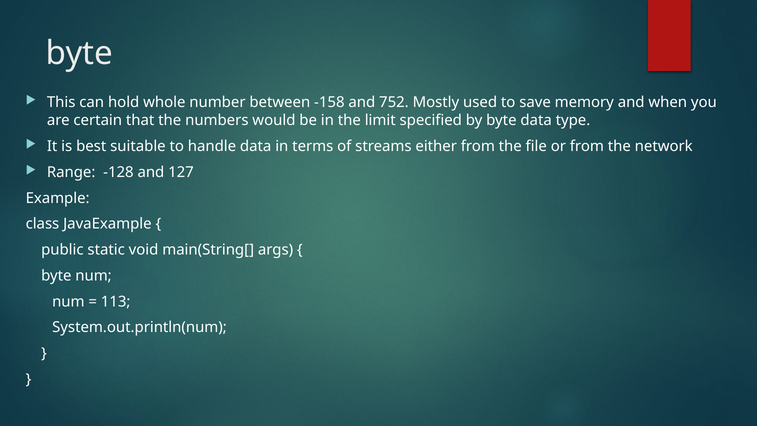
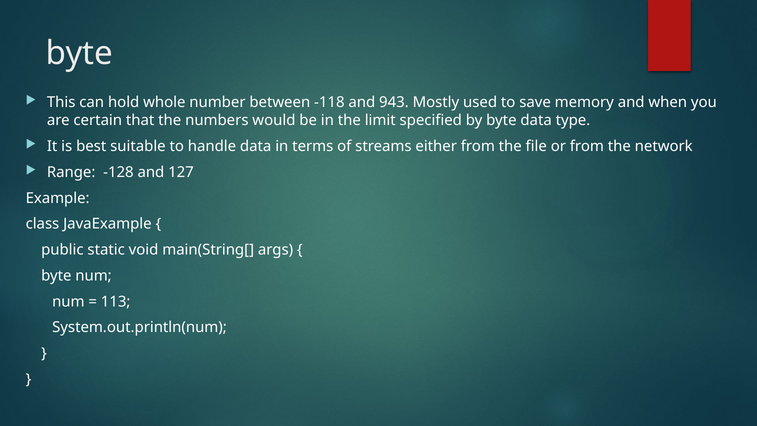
-158: -158 -> -118
752: 752 -> 943
